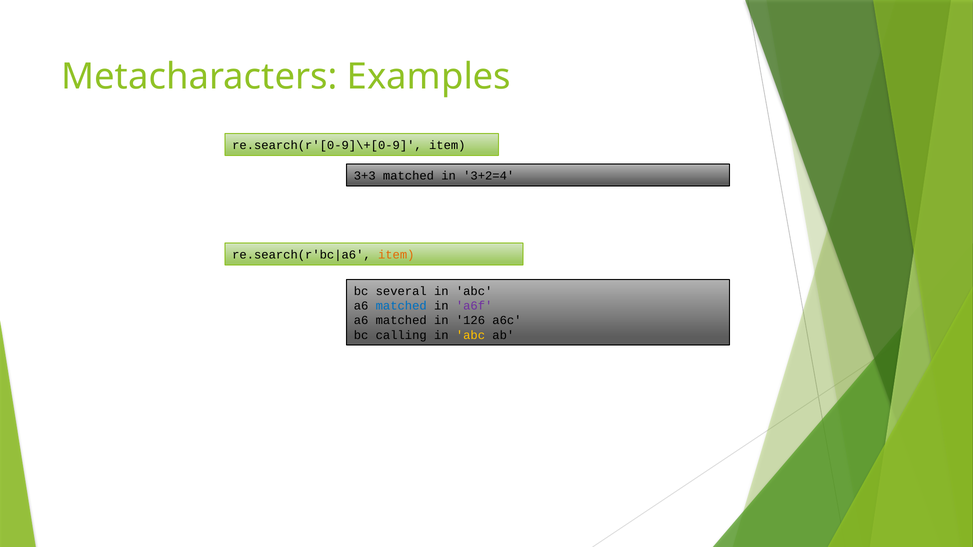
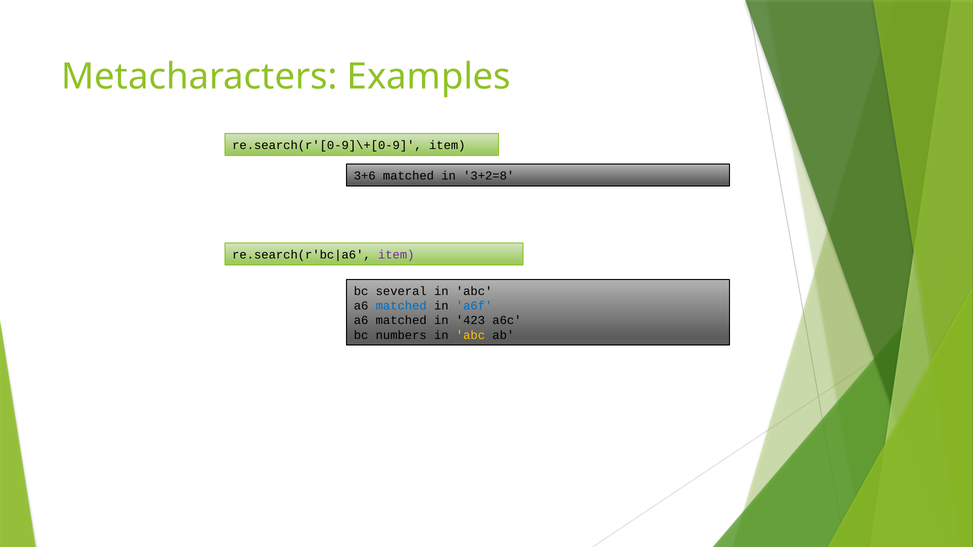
3+3: 3+3 -> 3+6
3+2=4: 3+2=4 -> 3+2=8
item at (396, 255) colour: orange -> purple
a6f colour: purple -> blue
126: 126 -> 423
calling: calling -> numbers
